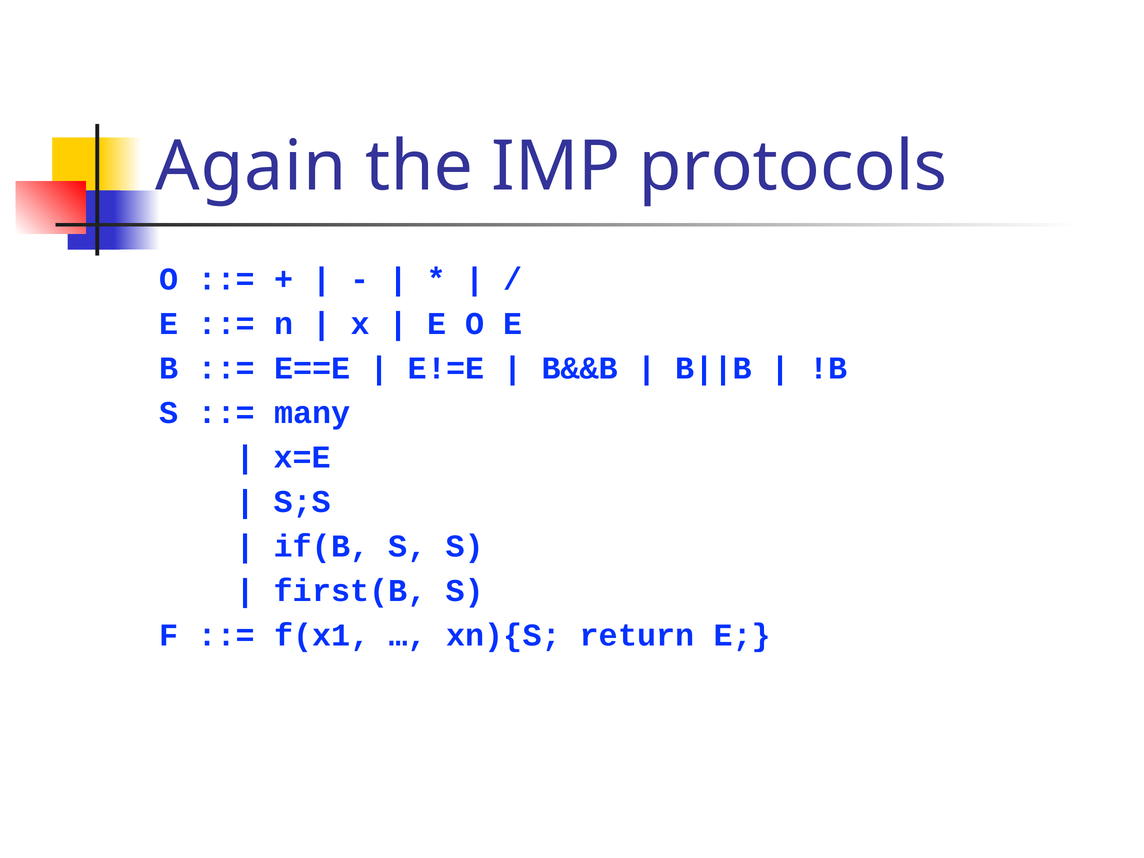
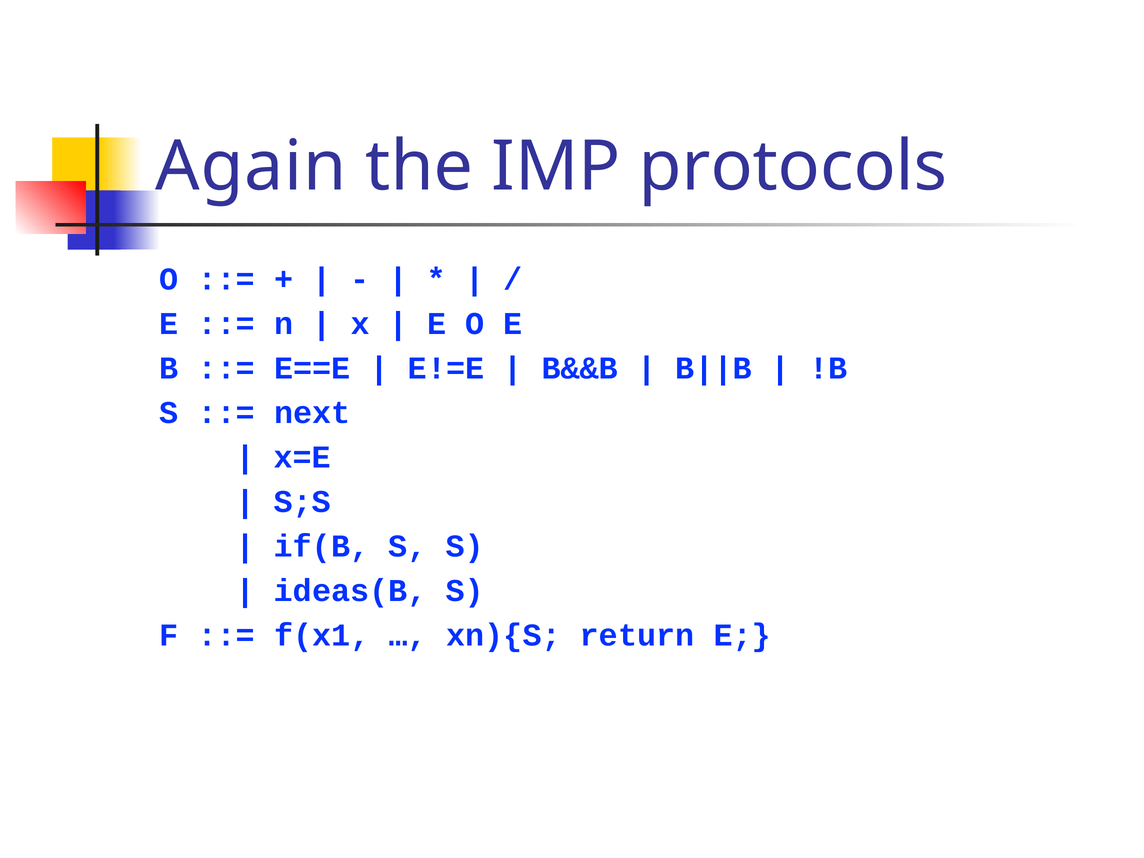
many: many -> next
first(B: first(B -> ideas(B
